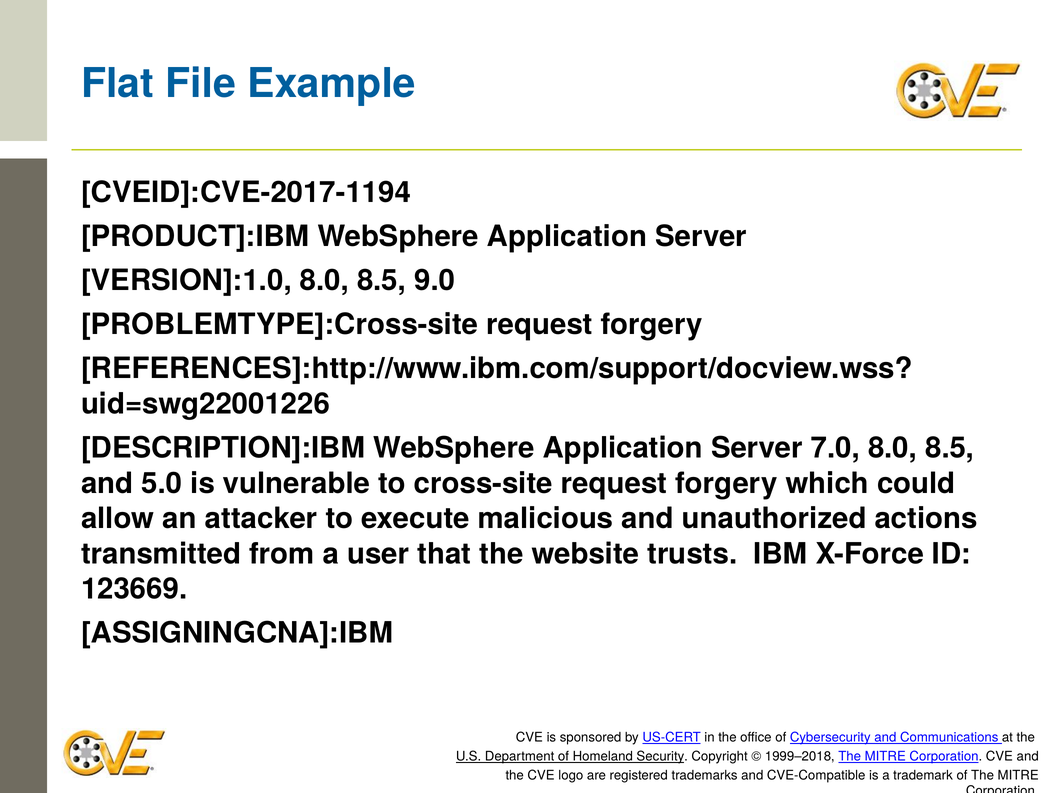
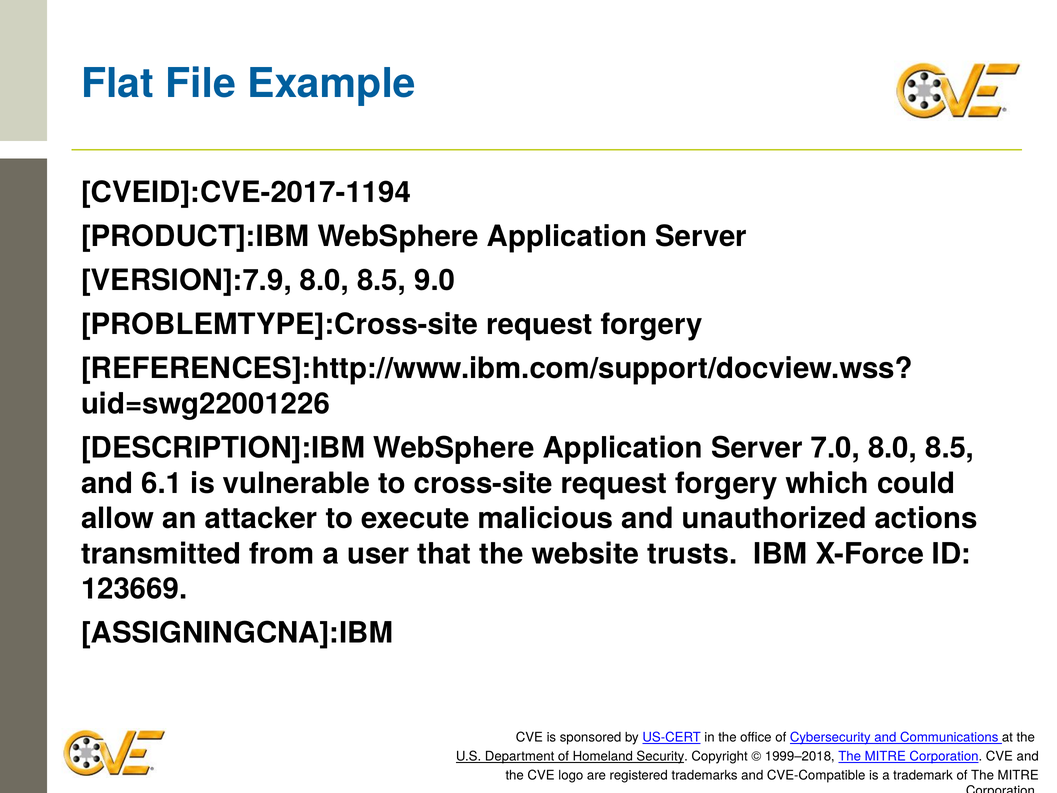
VERSION]:1.0: VERSION]:1.0 -> VERSION]:7.9
5.0: 5.0 -> 6.1
